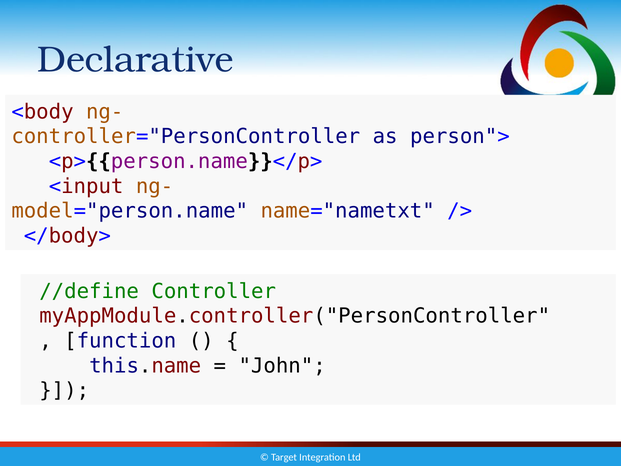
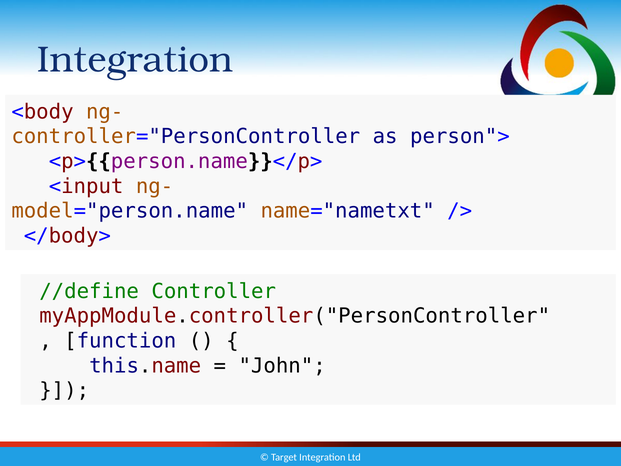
Declarative at (135, 60): Declarative -> Integration
